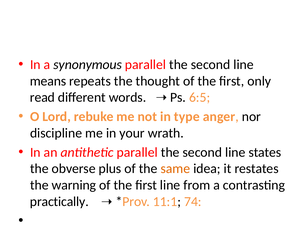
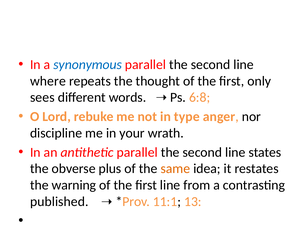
synonymous colour: black -> blue
means: means -> where
6:5: 6:5 -> 6:8
read: read -> sees
74: 74 -> 13
practically: practically -> published
